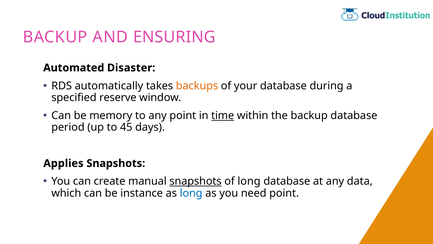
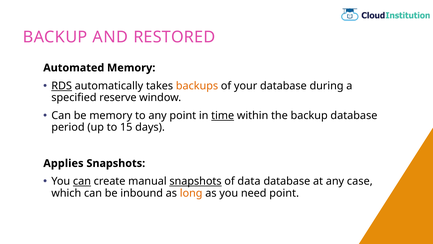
ENSURING: ENSURING -> RESTORED
Automated Disaster: Disaster -> Memory
RDS underline: none -> present
45: 45 -> 15
can at (82, 181) underline: none -> present
of long: long -> data
data: data -> case
instance: instance -> inbound
long at (191, 193) colour: blue -> orange
